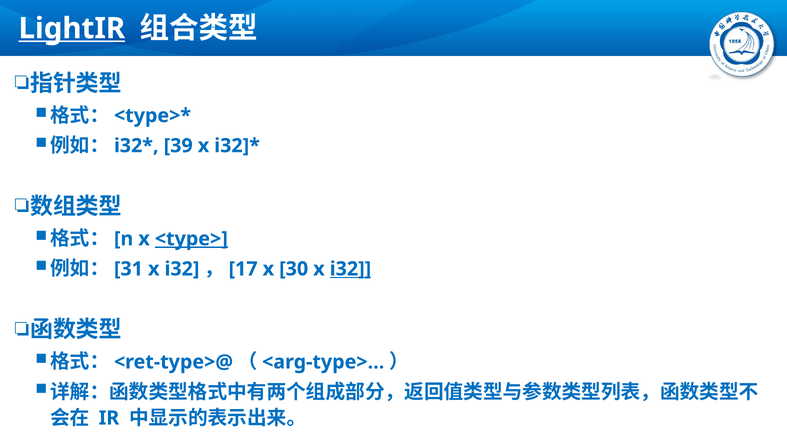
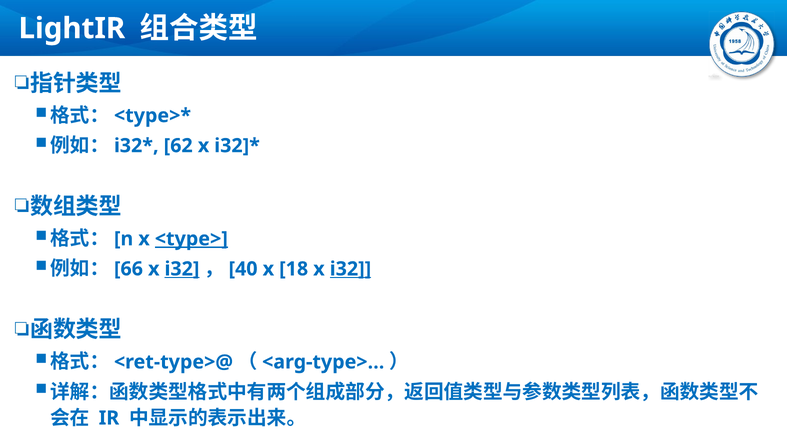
LightIR underline: present -> none
39: 39 -> 62
31: 31 -> 66
i32 at (182, 269) underline: none -> present
17: 17 -> 40
30: 30 -> 18
